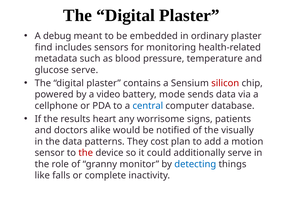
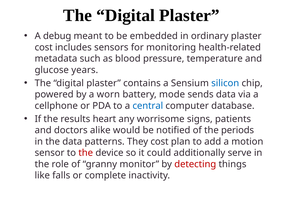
find at (44, 47): find -> cost
glucose serve: serve -> years
silicon colour: red -> blue
video: video -> worn
visually: visually -> periods
detecting colour: blue -> red
